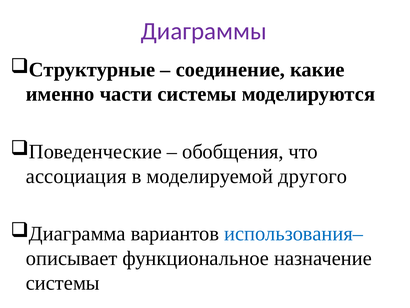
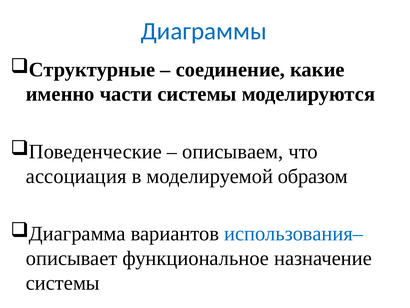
Диаграммы colour: purple -> blue
обобщения: обобщения -> описываем
другого: другого -> образом
